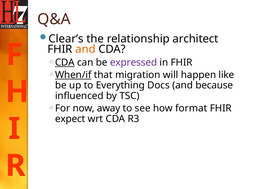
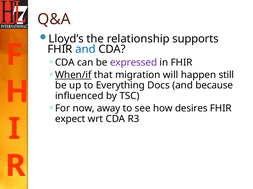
Clear’s: Clear’s -> Lloyd’s
architect: architect -> supports
and at (85, 49) colour: orange -> blue
CDA at (65, 63) underline: present -> none
like: like -> still
format: format -> desires
